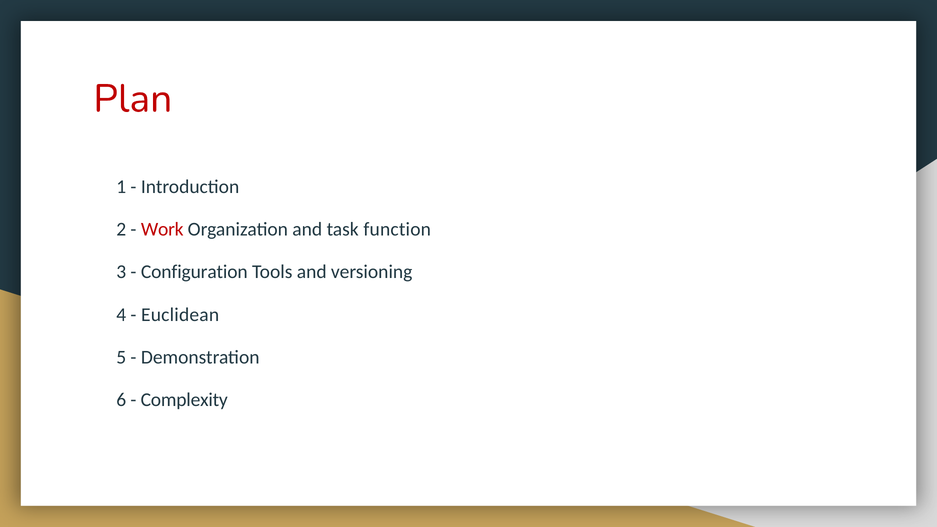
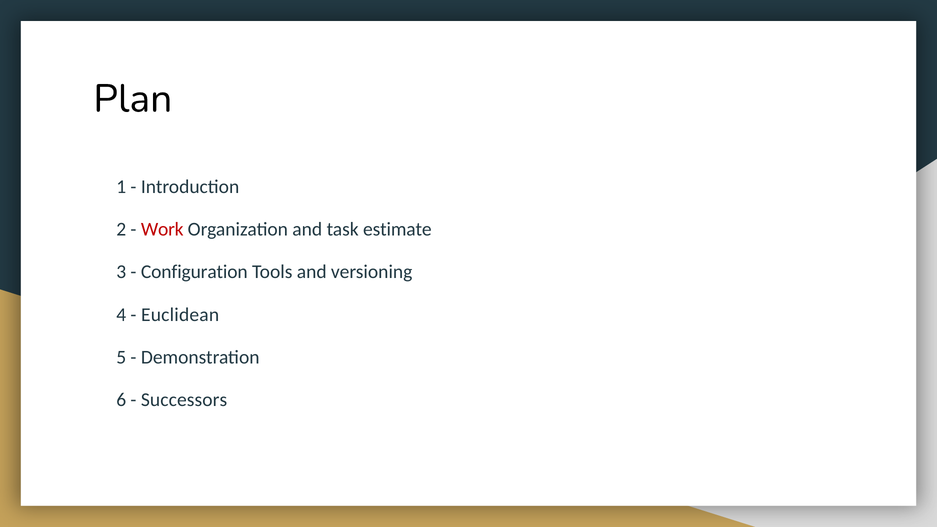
Plan colour: red -> black
function: function -> estimate
Complexity: Complexity -> Successors
